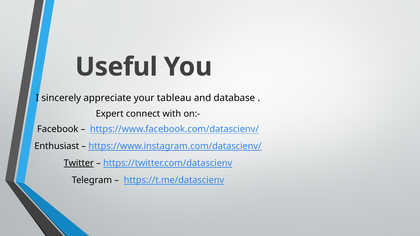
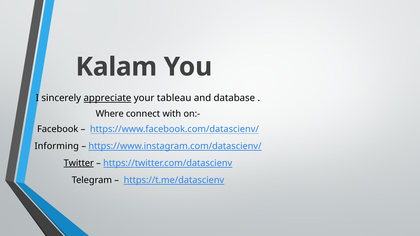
Useful: Useful -> Kalam
appreciate underline: none -> present
Expert: Expert -> Where
Enthusiast: Enthusiast -> Informing
